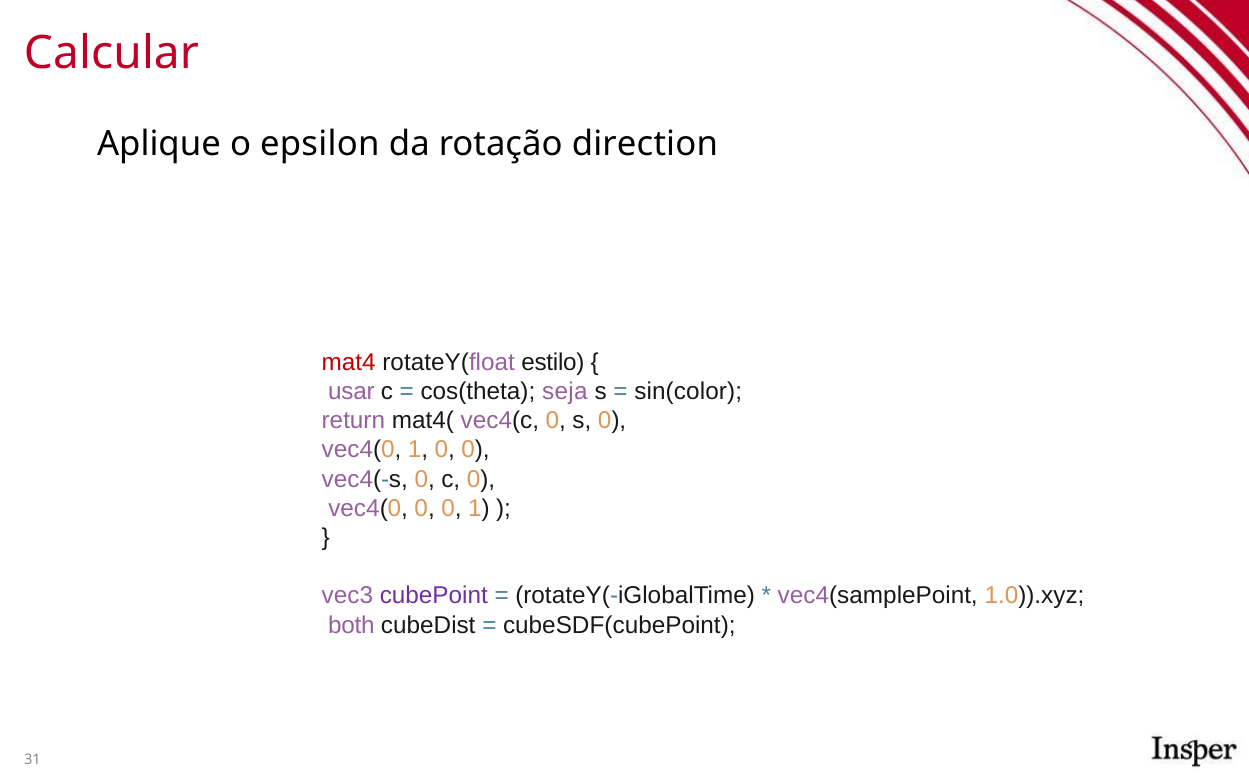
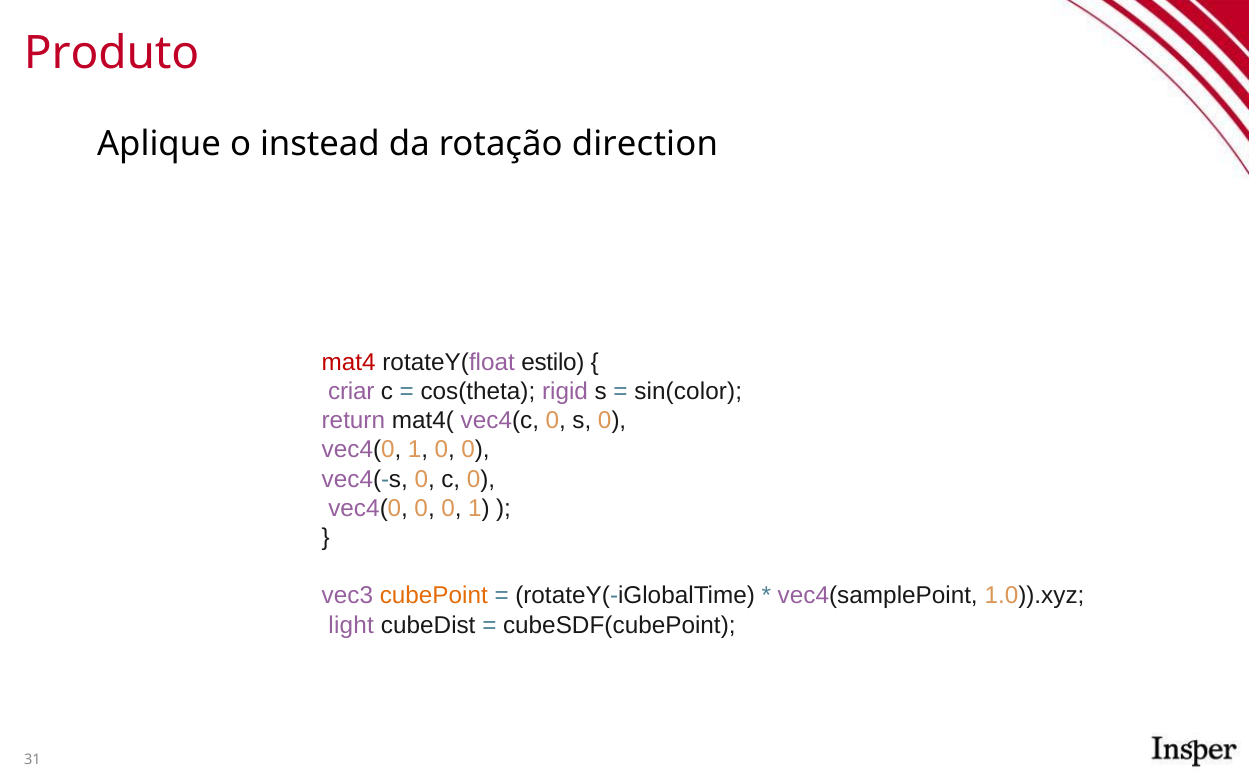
Calcular: Calcular -> Produto
epsilon: epsilon -> instead
usar: usar -> criar
seja: seja -> rigid
cubePoint colour: purple -> orange
both: both -> light
